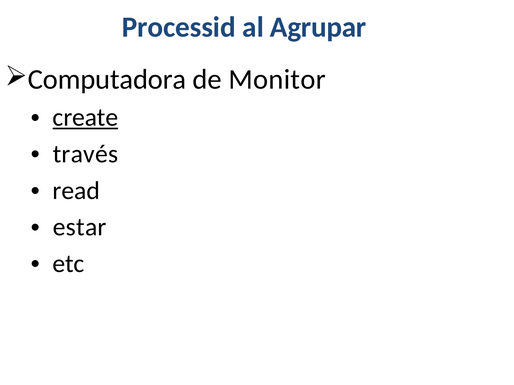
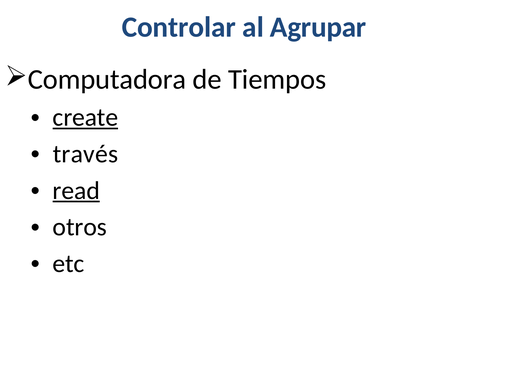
Processid: Processid -> Controlar
Monitor: Monitor -> Tiempos
read underline: none -> present
estar: estar -> otros
